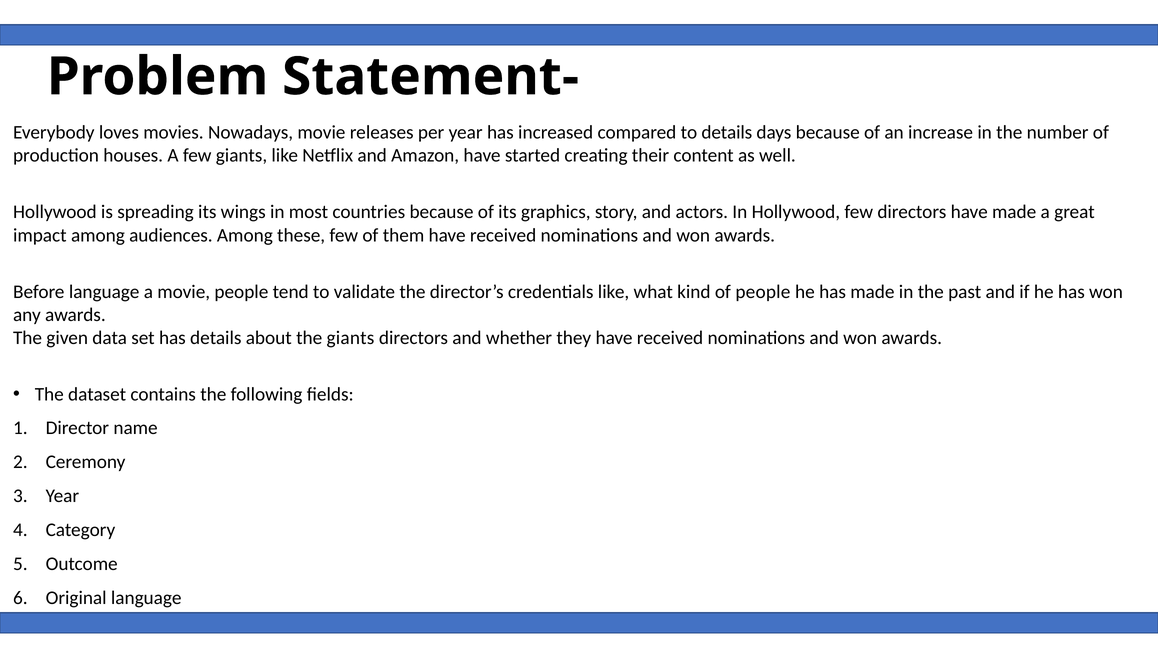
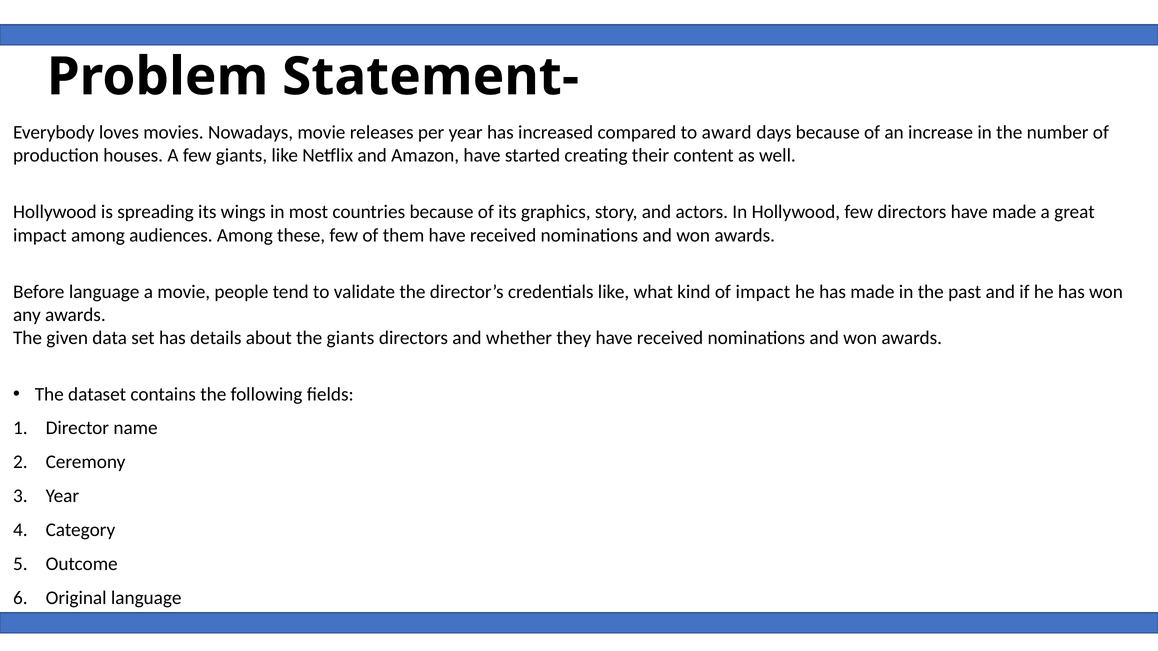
to details: details -> award
of people: people -> impact
